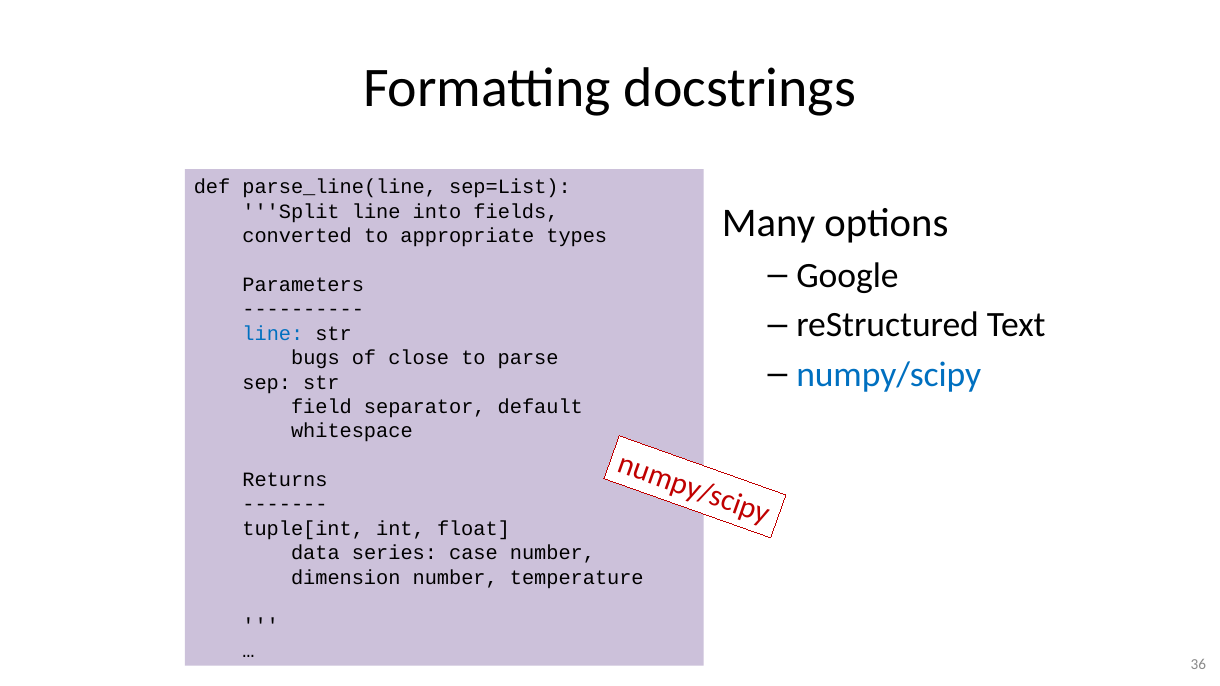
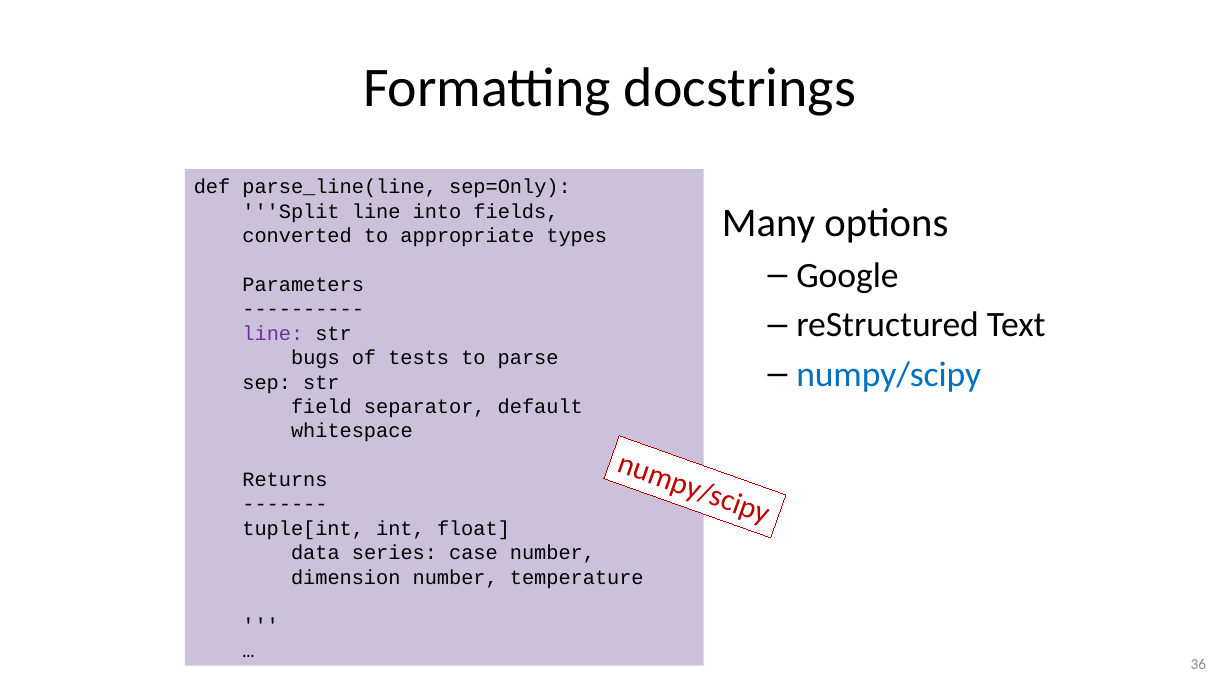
sep=List: sep=List -> sep=Only
line at (273, 334) colour: blue -> purple
close: close -> tests
